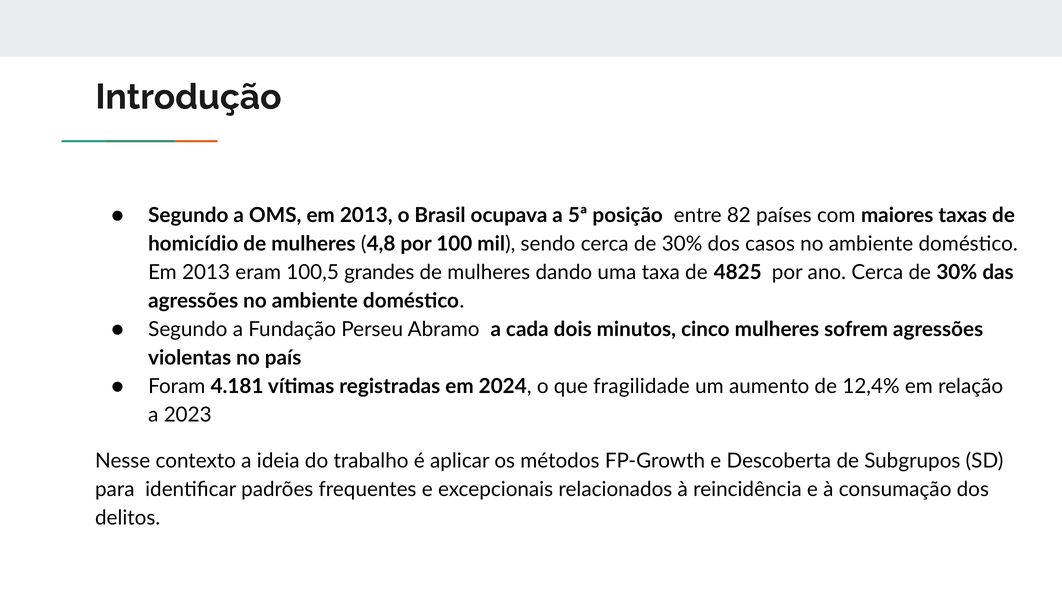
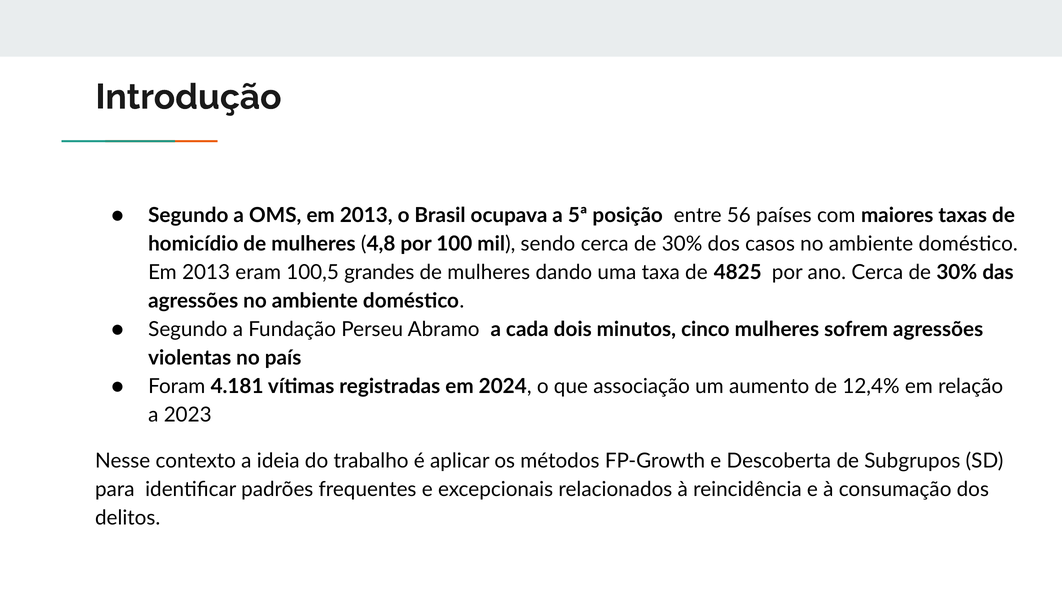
82: 82 -> 56
fragilidade: fragilidade -> associação
